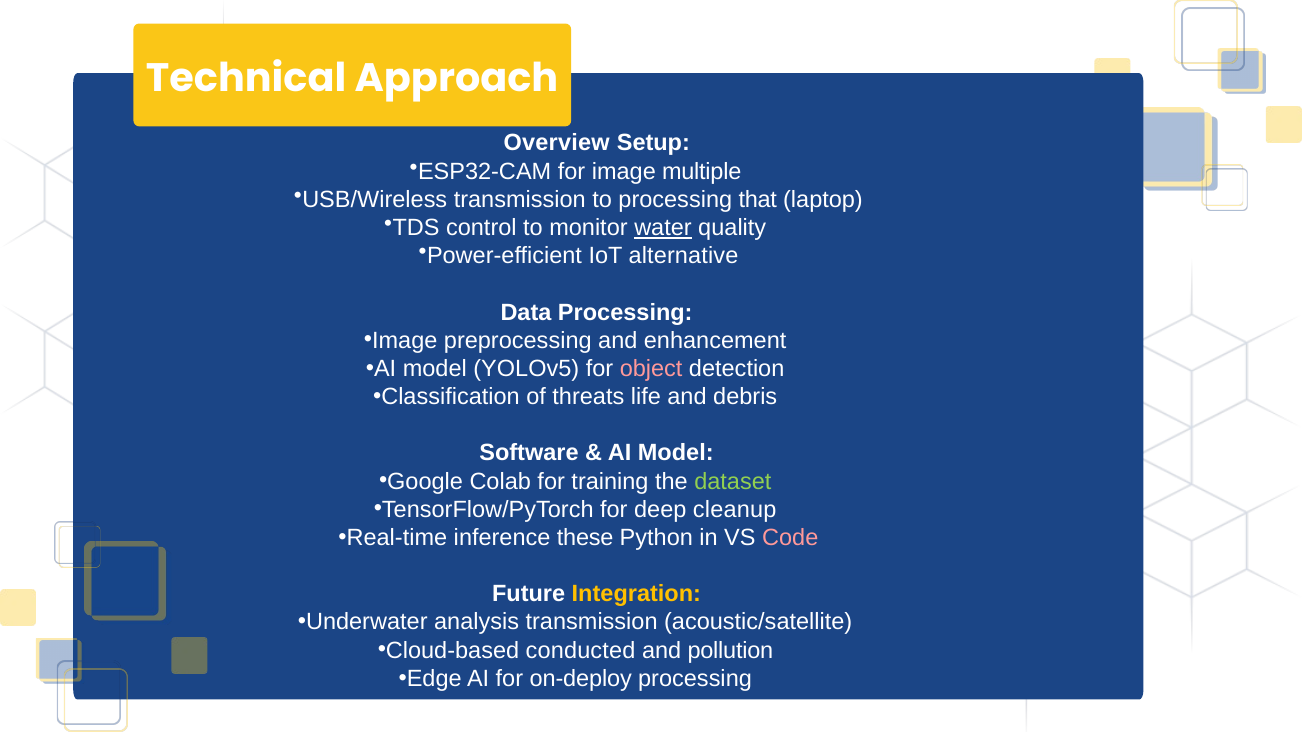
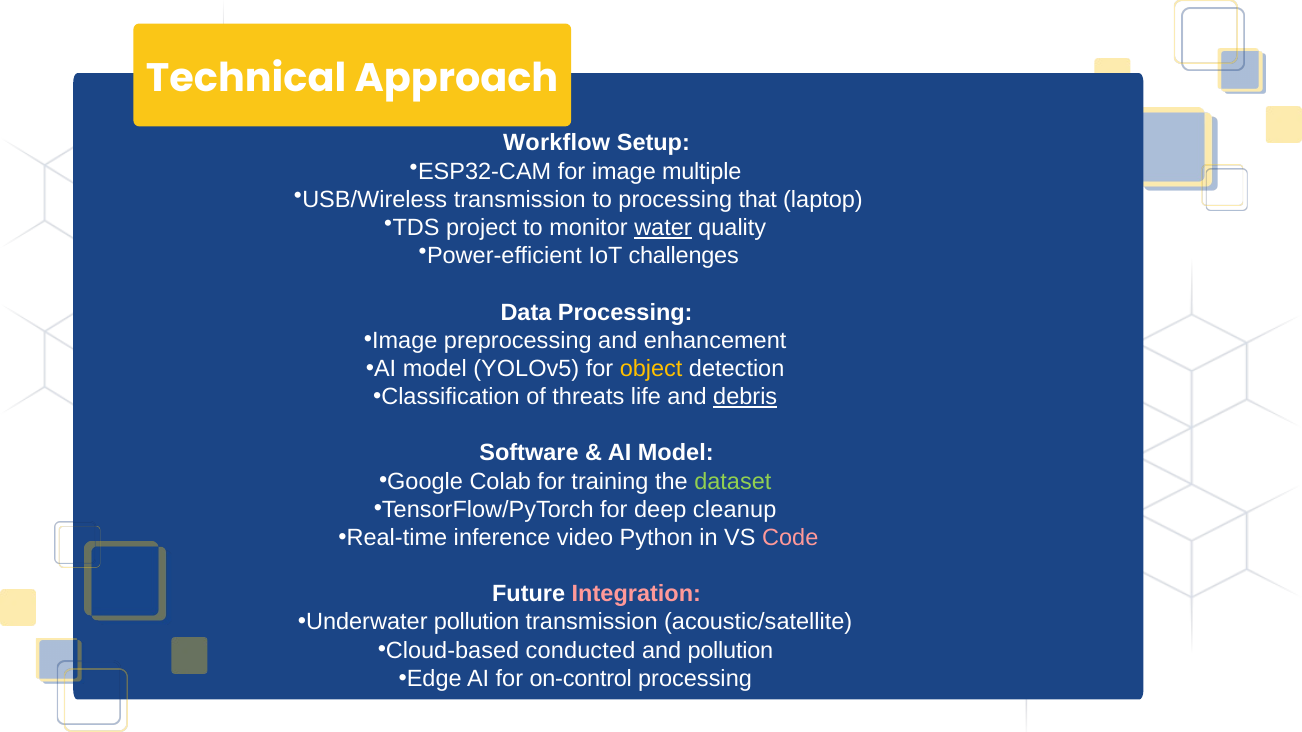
Overview: Overview -> Workflow
control: control -> project
alternative: alternative -> challenges
object colour: pink -> yellow
debris underline: none -> present
these: these -> video
Integration colour: yellow -> pink
Underwater analysis: analysis -> pollution
on-deploy: on-deploy -> on-control
